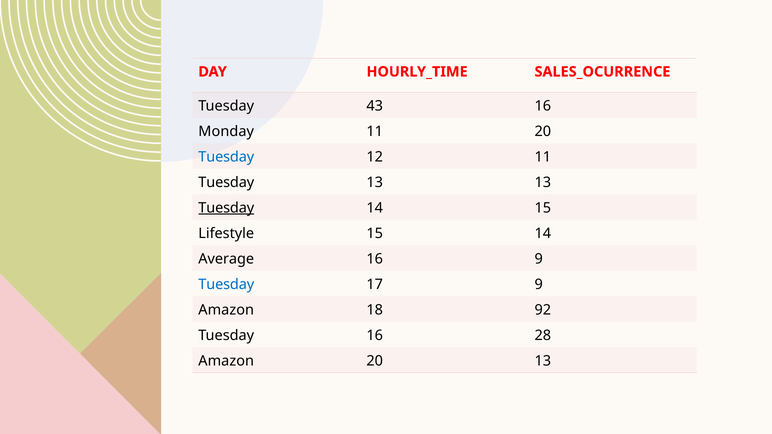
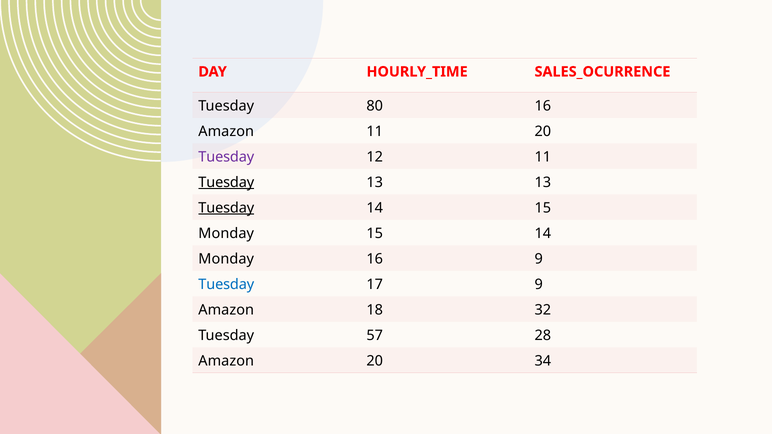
43: 43 -> 80
Monday at (226, 131): Monday -> Amazon
Tuesday at (226, 157) colour: blue -> purple
Tuesday at (226, 183) underline: none -> present
Lifestyle at (226, 234): Lifestyle -> Monday
Average at (226, 259): Average -> Monday
92: 92 -> 32
Tuesday 16: 16 -> 57
20 13: 13 -> 34
